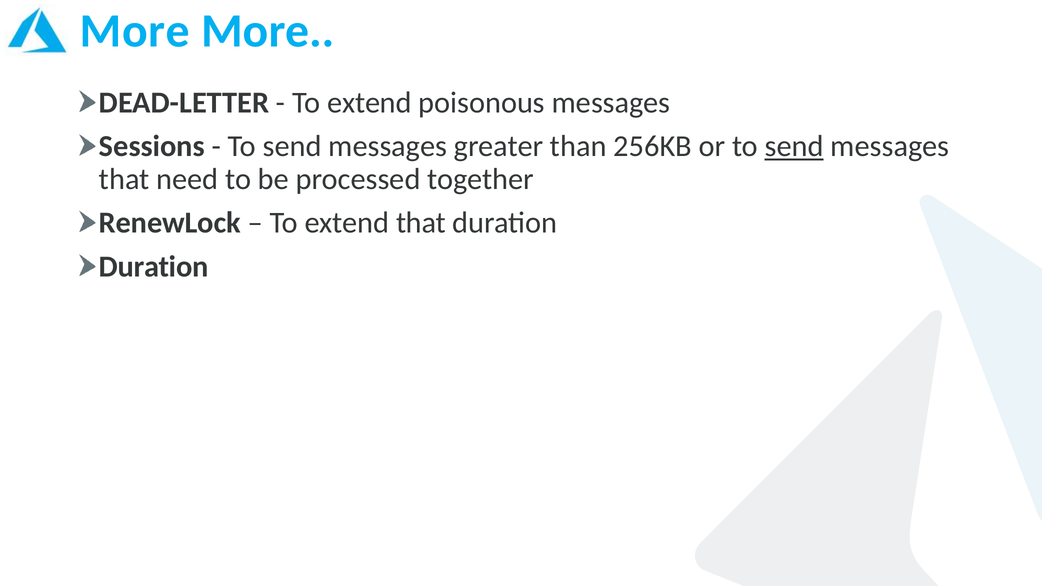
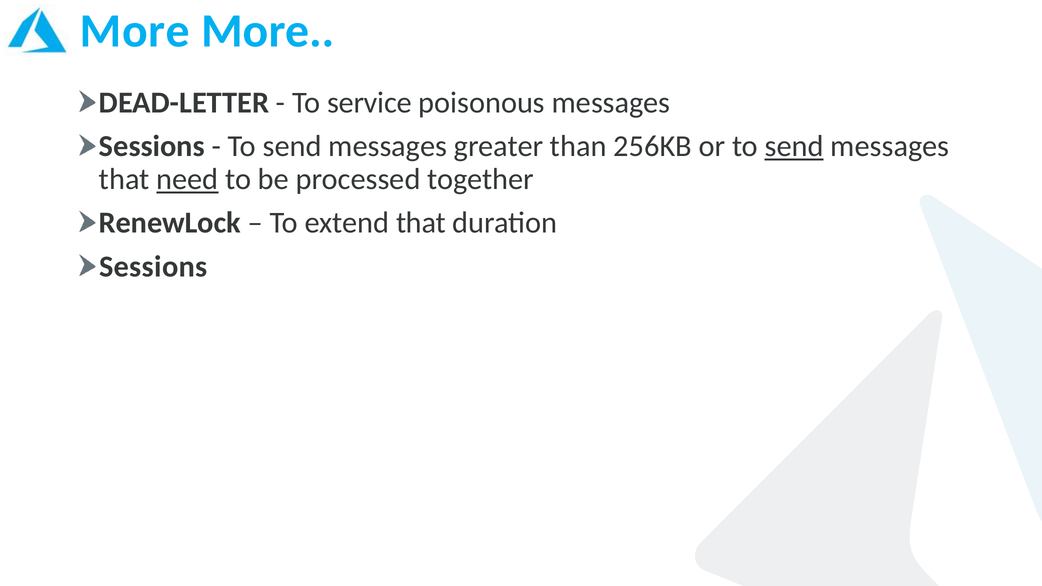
extend at (369, 103): extend -> service
need underline: none -> present
Duration at (154, 267): Duration -> Sessions
